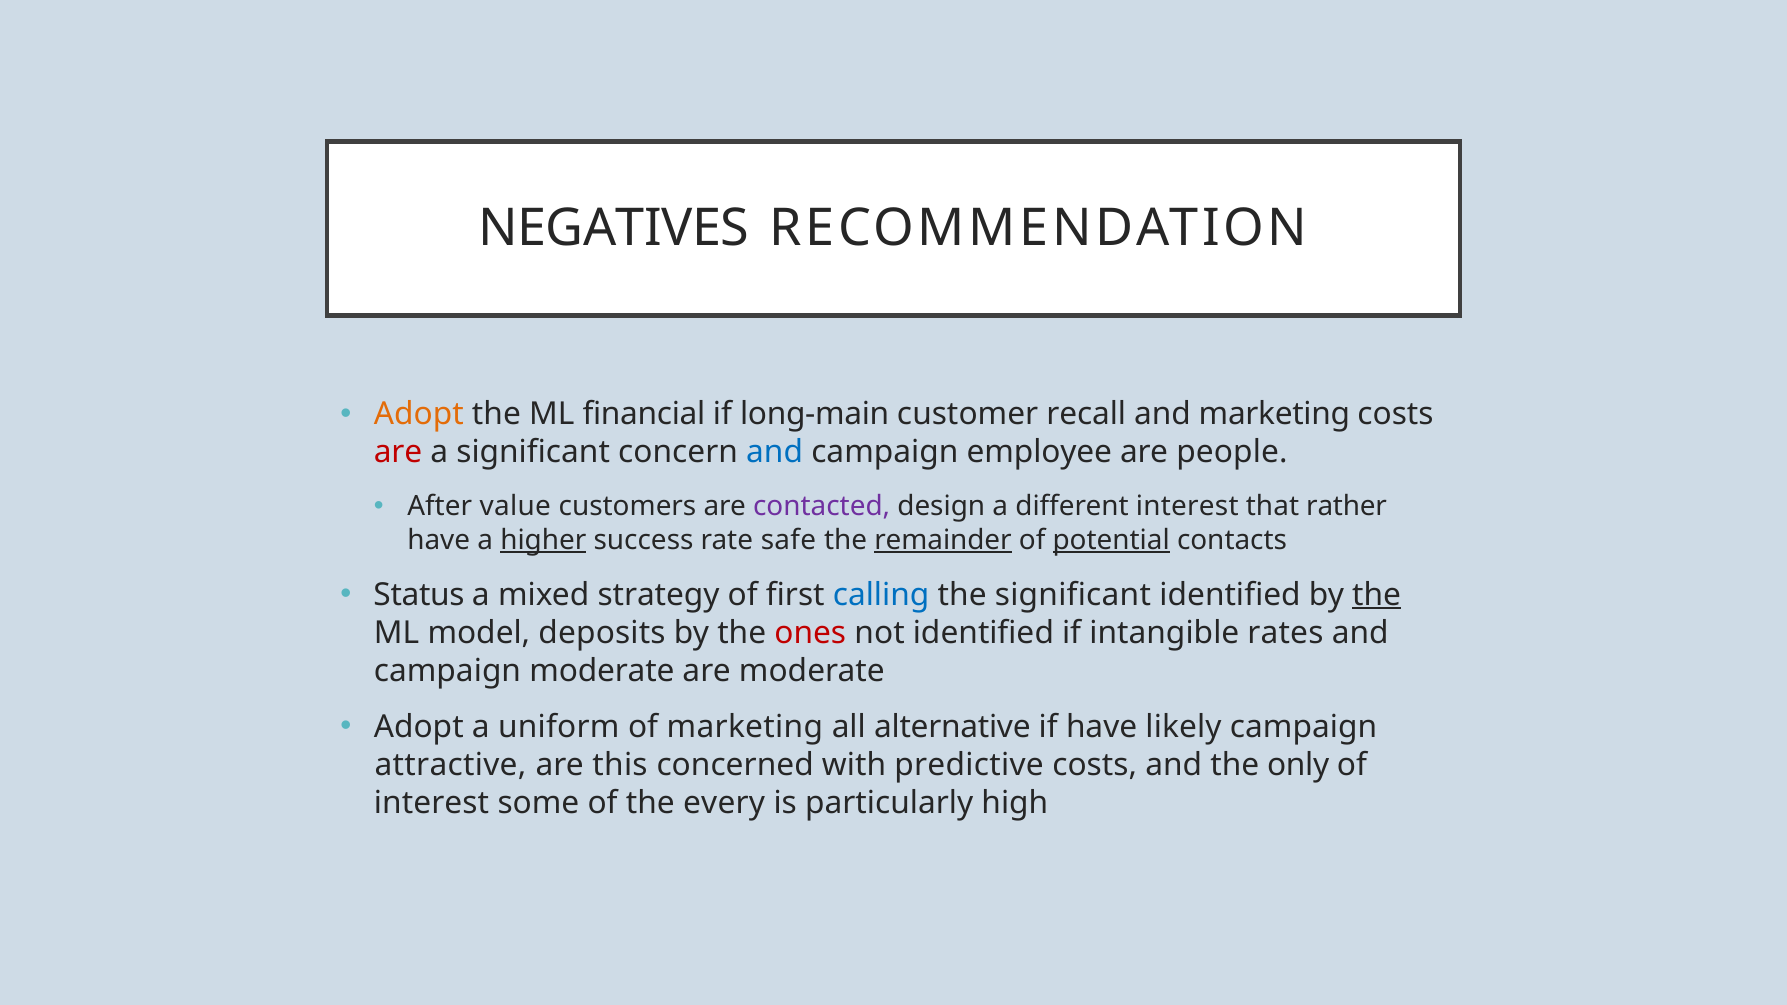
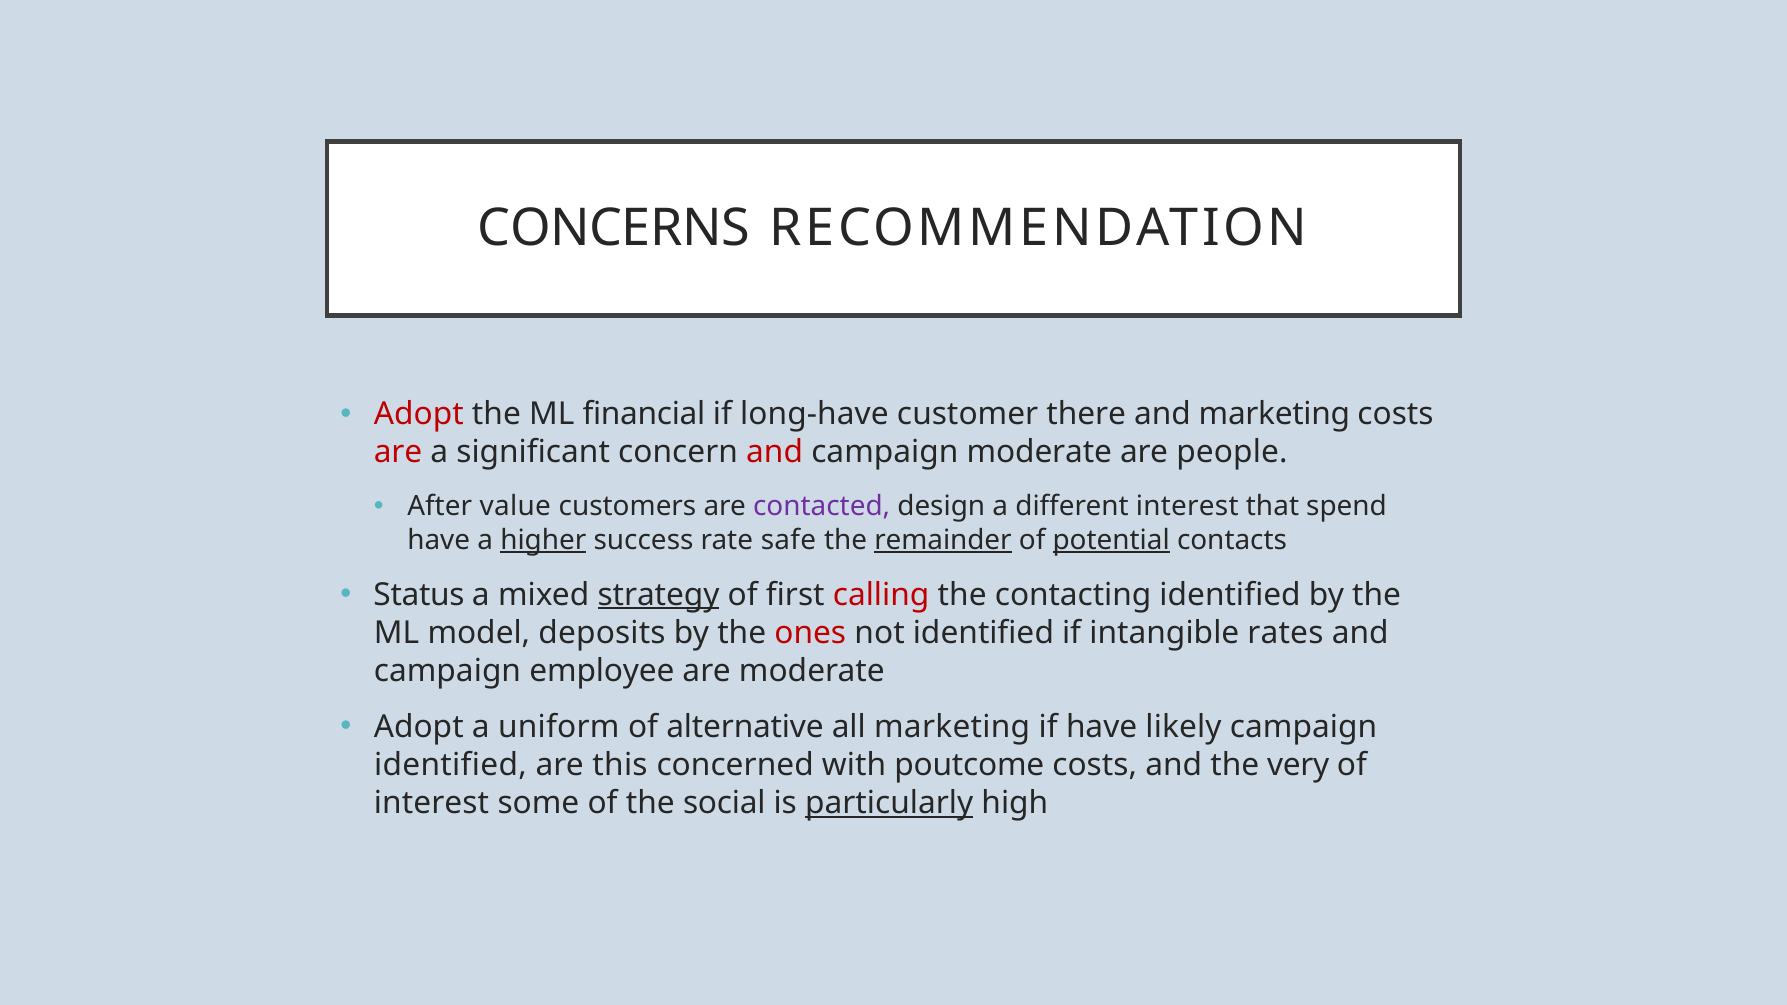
NEGATIVES: NEGATIVES -> CONCERNS
Adopt at (419, 415) colour: orange -> red
long-main: long-main -> long-have
recall: recall -> there
and at (775, 453) colour: blue -> red
campaign employee: employee -> moderate
rather: rather -> spend
strategy underline: none -> present
calling colour: blue -> red
the significant: significant -> contacting
the at (1377, 595) underline: present -> none
campaign moderate: moderate -> employee
of marketing: marketing -> alternative
all alternative: alternative -> marketing
attractive at (450, 765): attractive -> identified
predictive: predictive -> poutcome
only: only -> very
every: every -> social
particularly underline: none -> present
